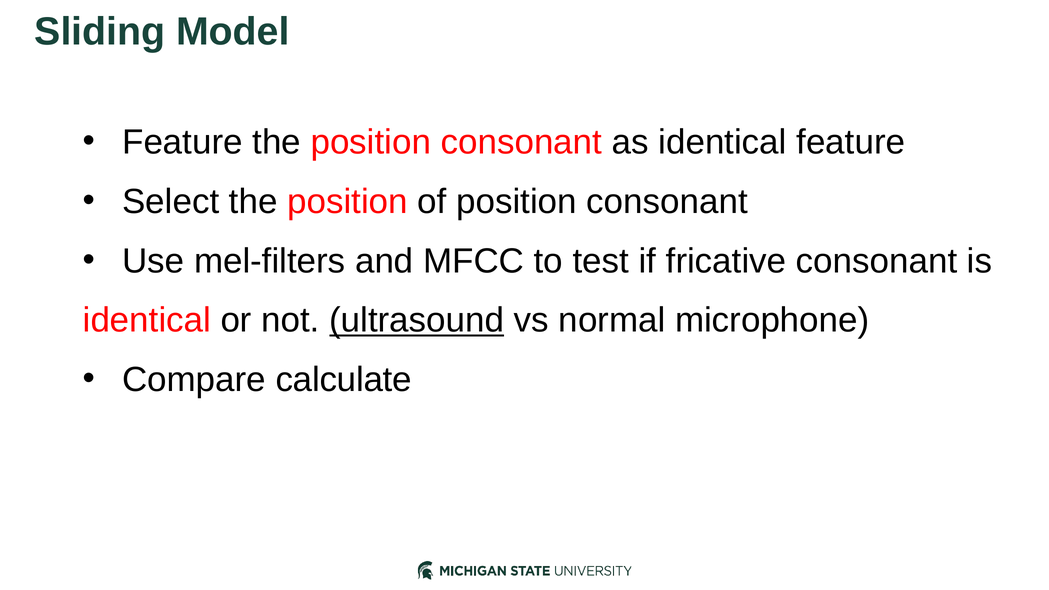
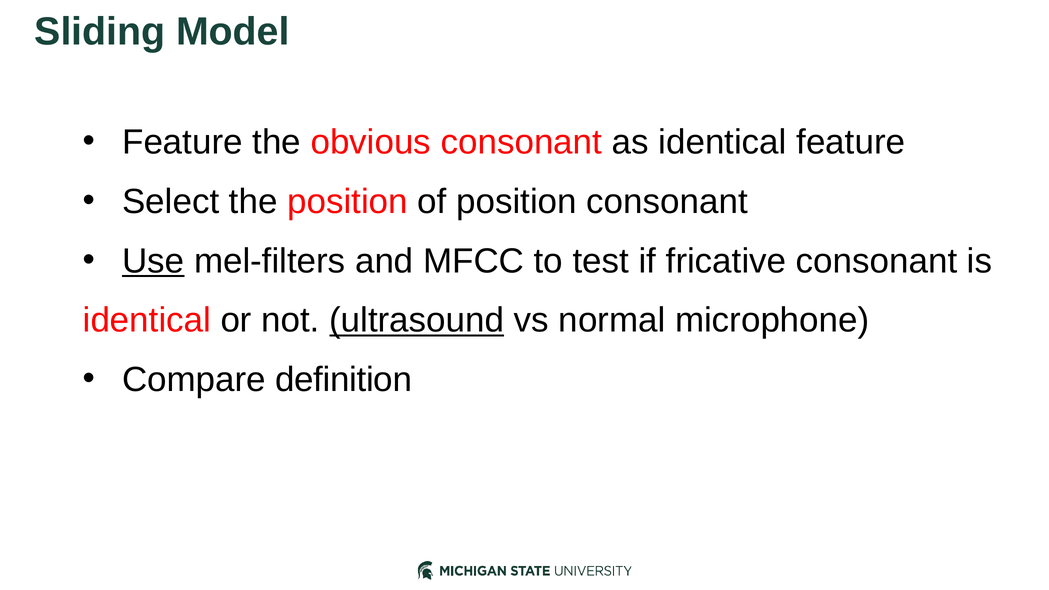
position at (371, 142): position -> obvious
Use underline: none -> present
calculate: calculate -> definition
